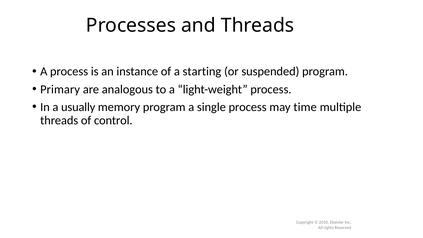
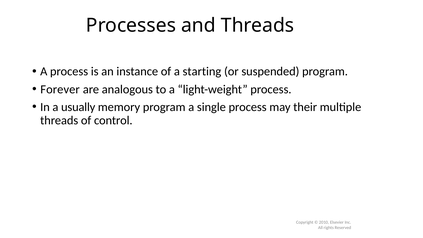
Primary: Primary -> Forever
time: time -> their
